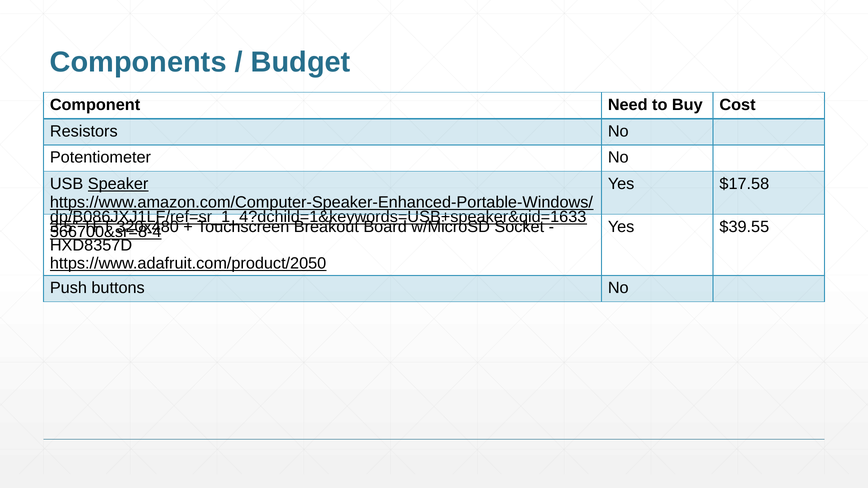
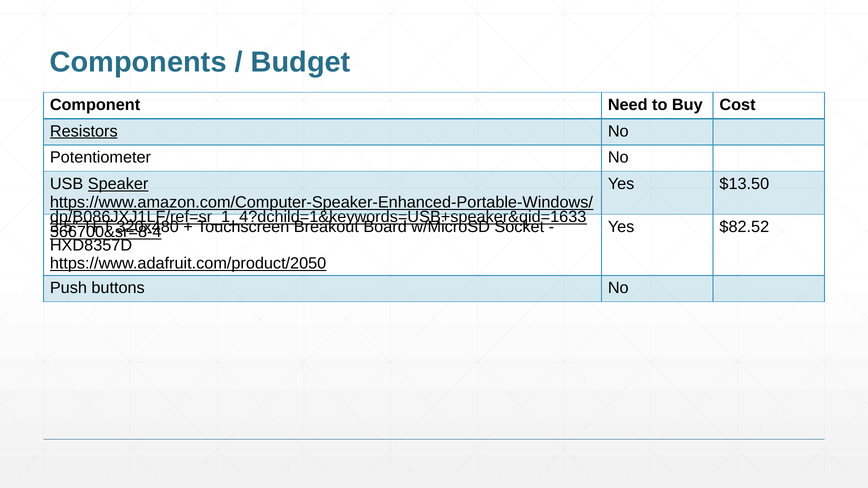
Resistors underline: none -> present
$17.58: $17.58 -> $13.50
$39.55: $39.55 -> $82.52
